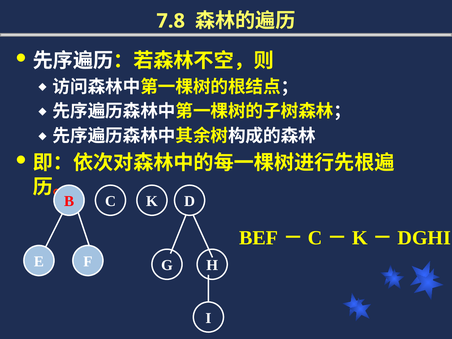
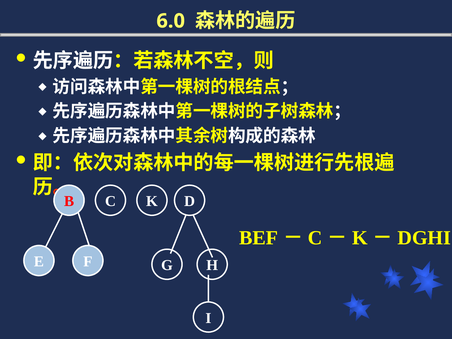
7.8: 7.8 -> 6.0
